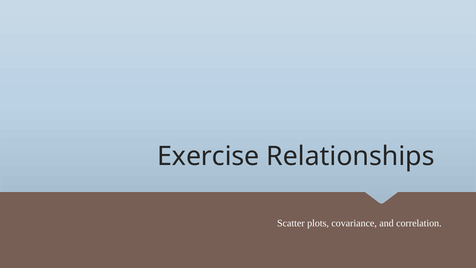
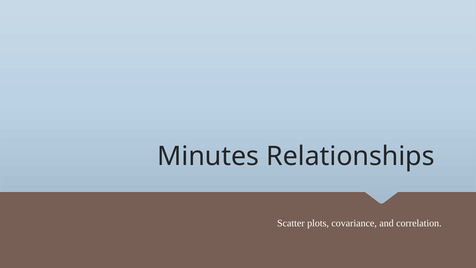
Exercise: Exercise -> Minutes
